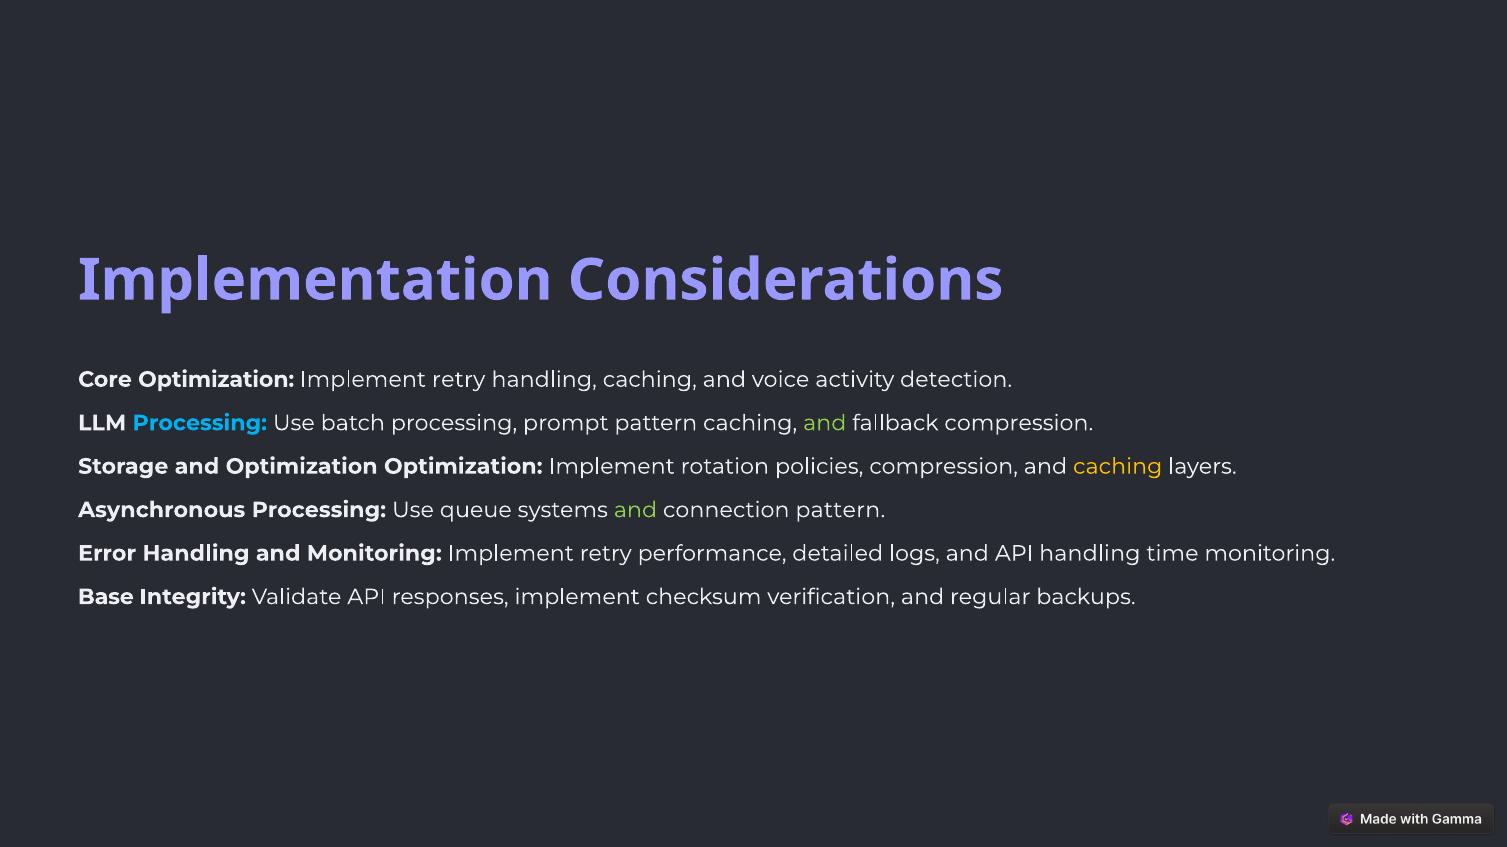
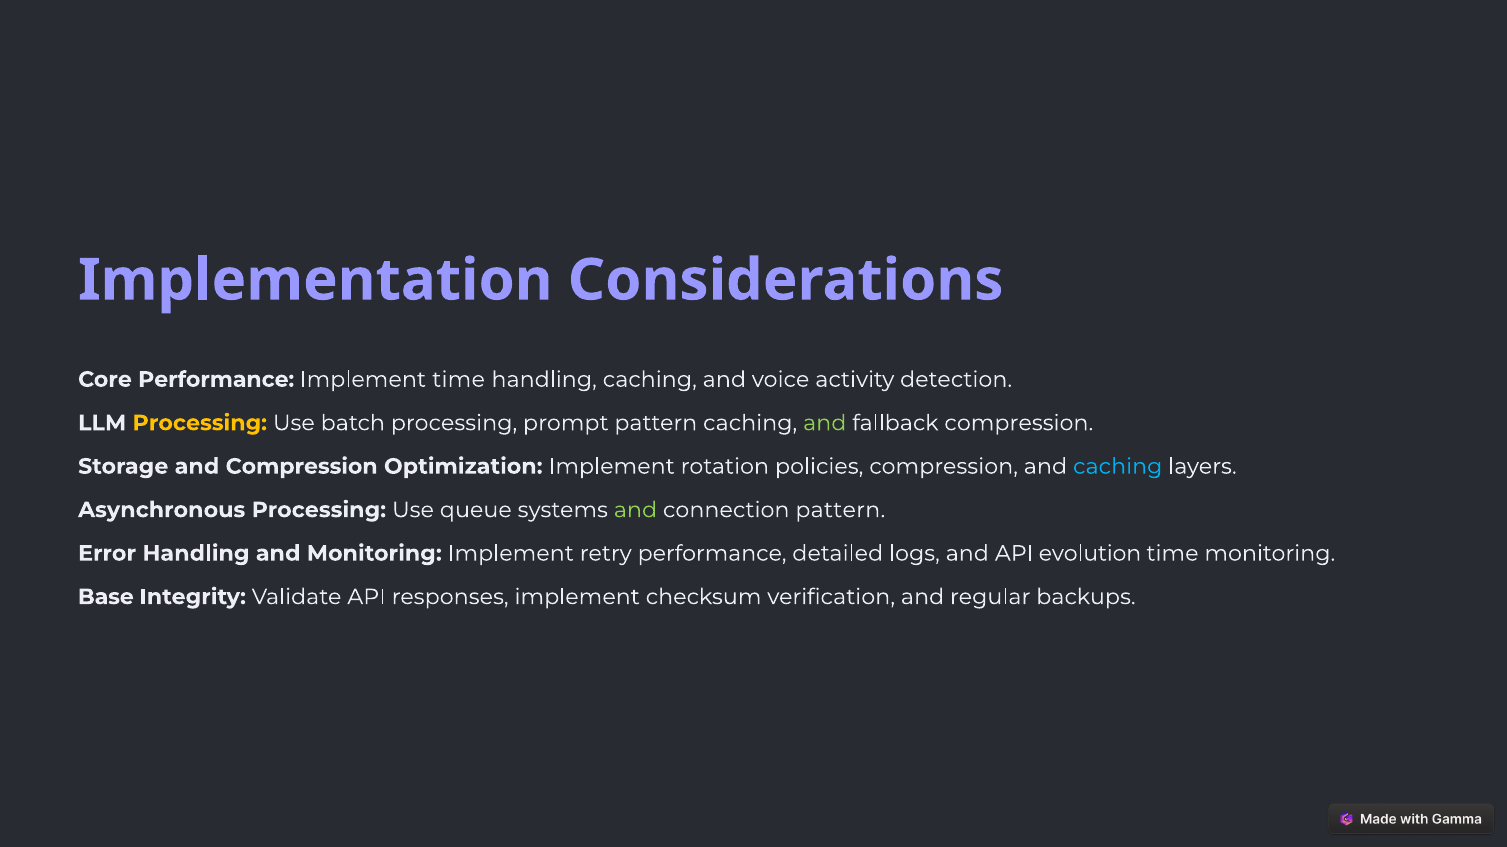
Core Optimization: Optimization -> Performance
retry at (459, 380): retry -> time
Processing at (200, 423) colour: light blue -> yellow
and Optimization: Optimization -> Compression
caching at (1118, 467) colour: yellow -> light blue
API handling: handling -> evolution
